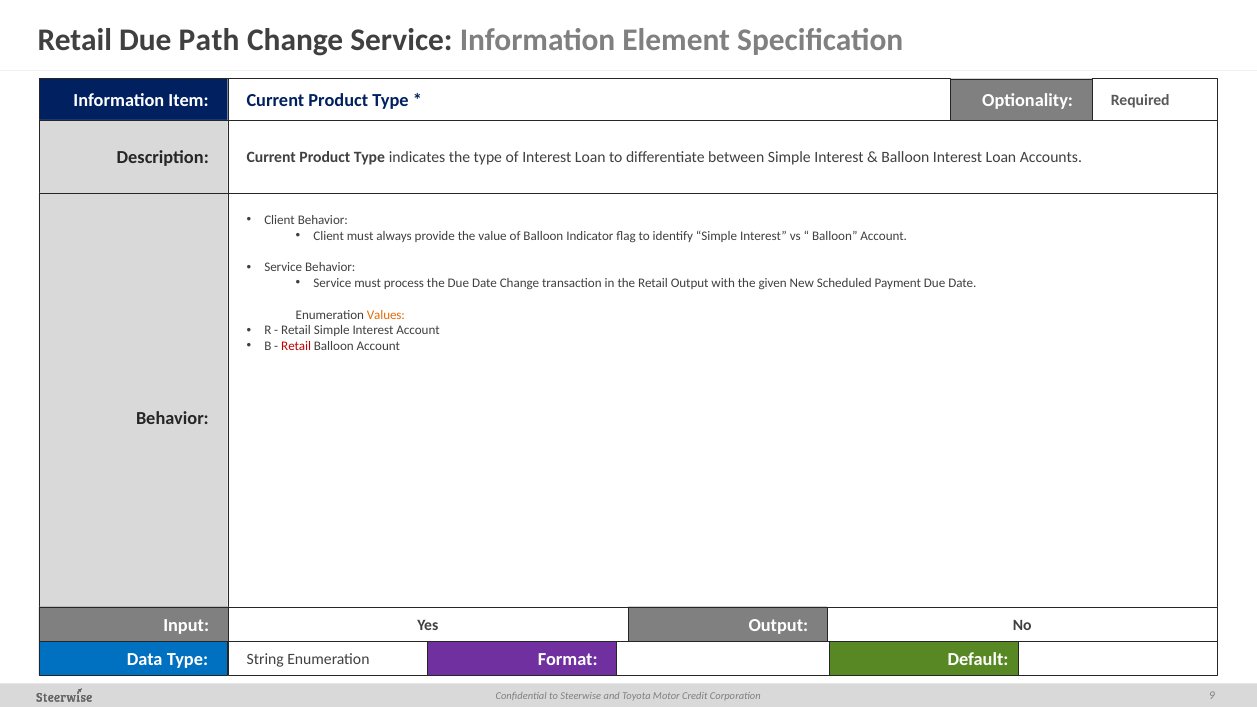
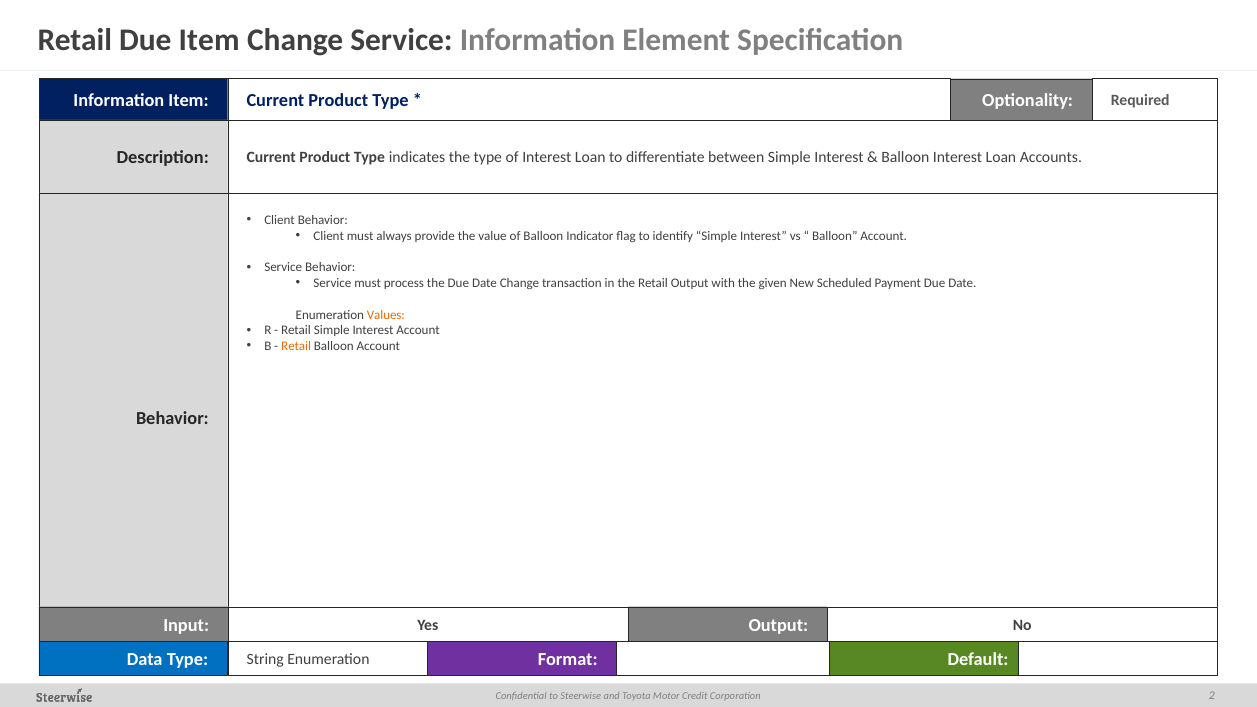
Due Path: Path -> Item
Retail at (296, 346) colour: red -> orange
9: 9 -> 2
